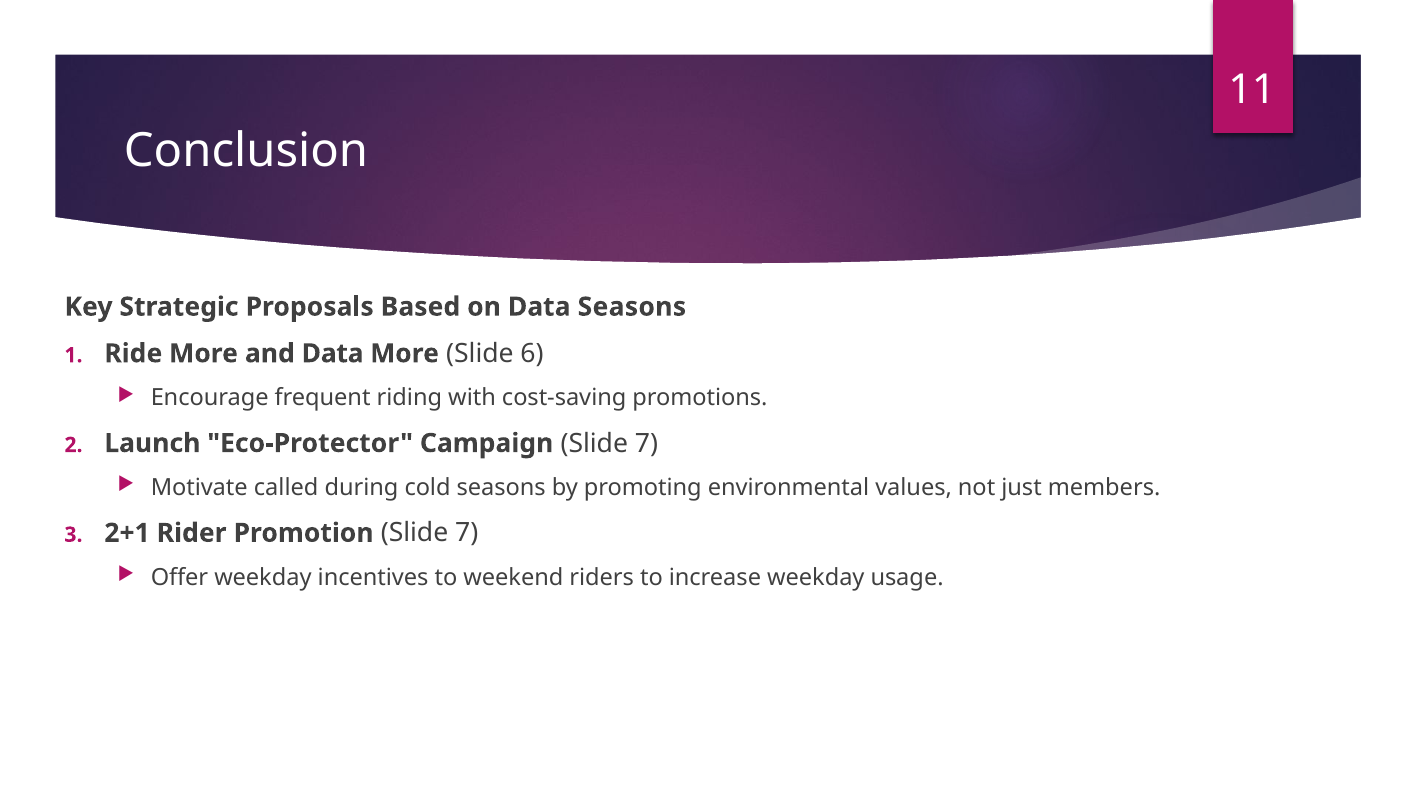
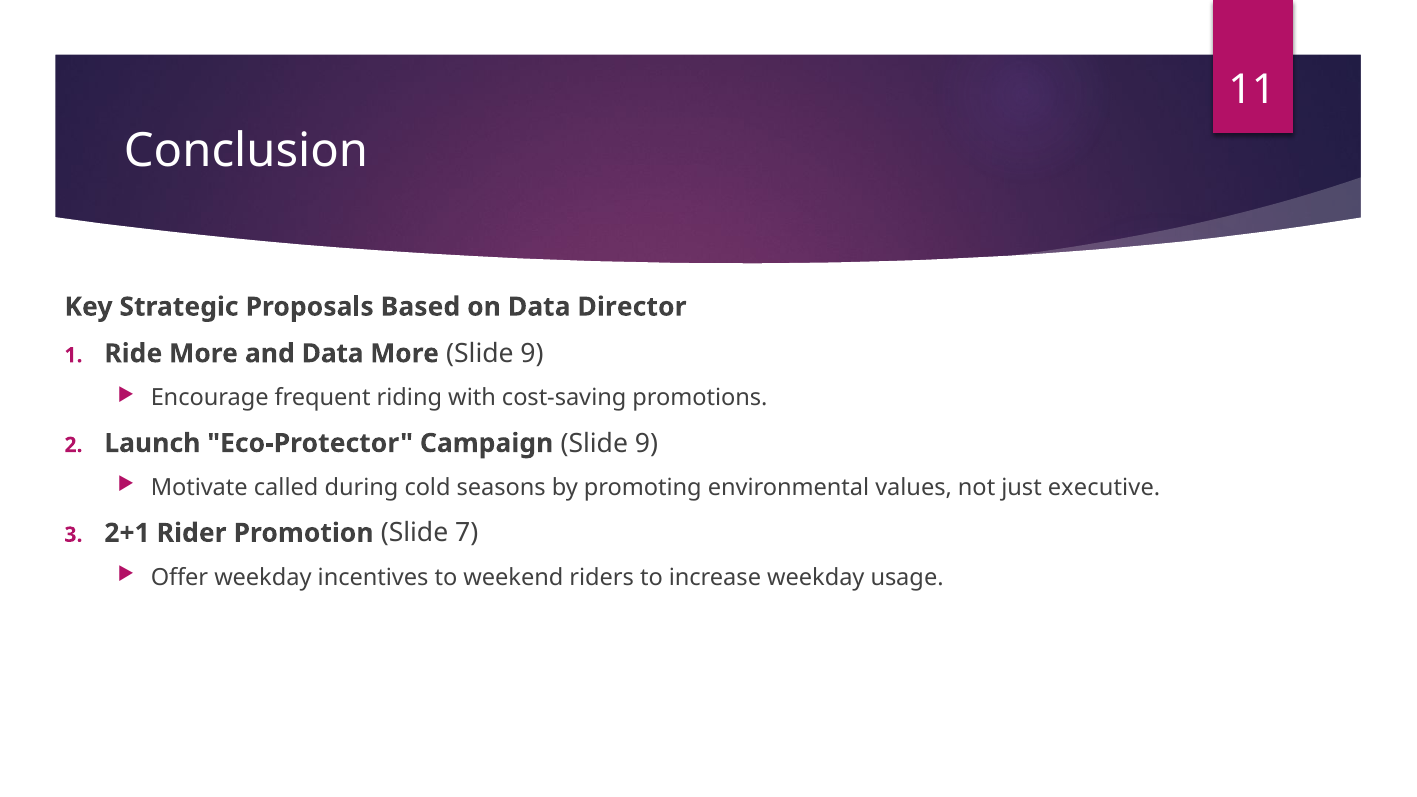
Data Seasons: Seasons -> Director
More Slide 6: 6 -> 9
Campaign Slide 7: 7 -> 9
members: members -> executive
